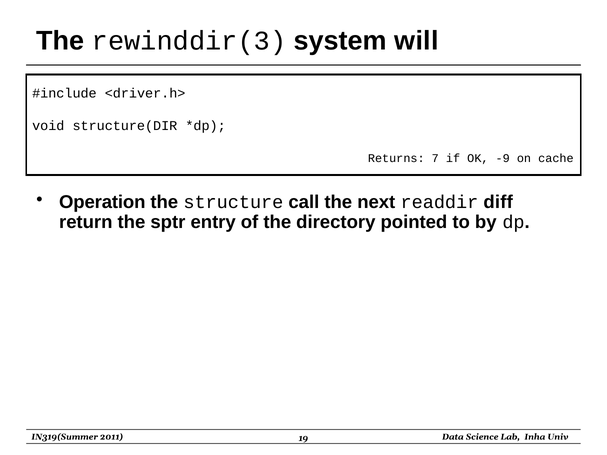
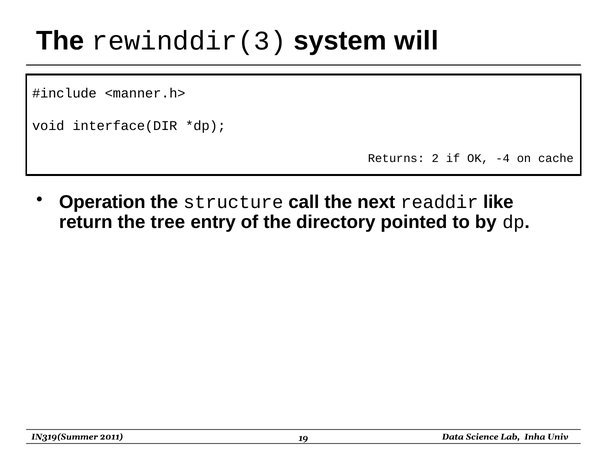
<driver.h>: <driver.h> -> <manner.h>
structure(DIR: structure(DIR -> interface(DIR
7: 7 -> 2
-9: -9 -> -4
diff: diff -> like
sptr: sptr -> tree
